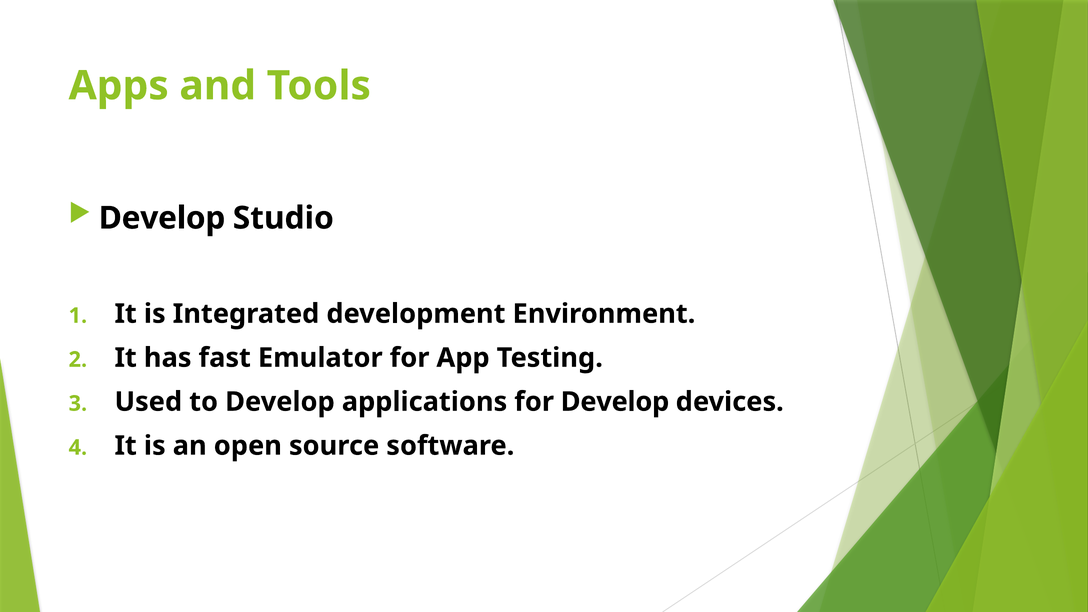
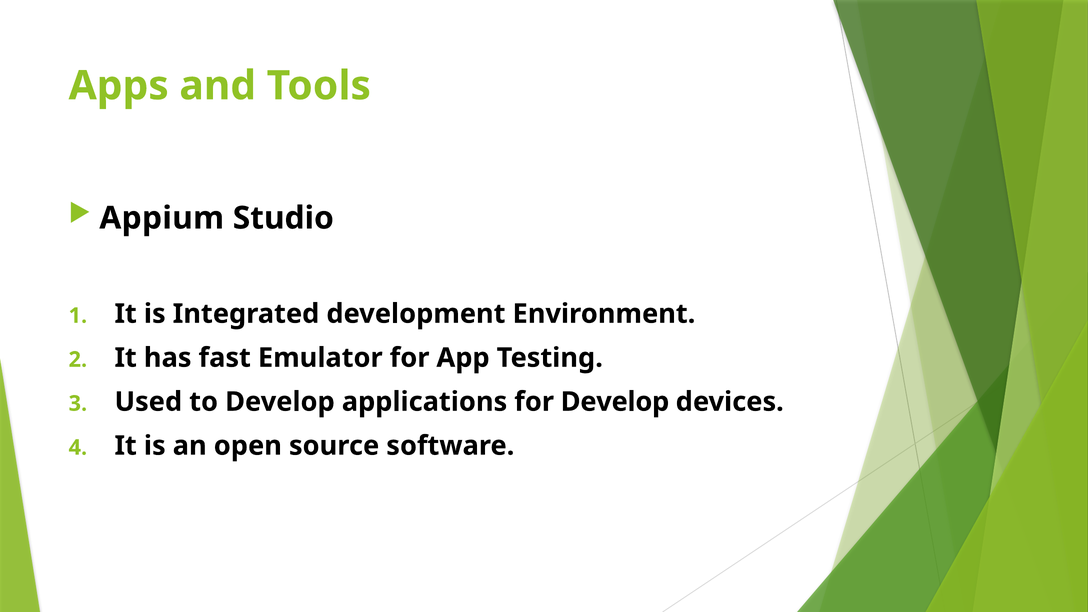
Develop at (162, 218): Develop -> Appium
